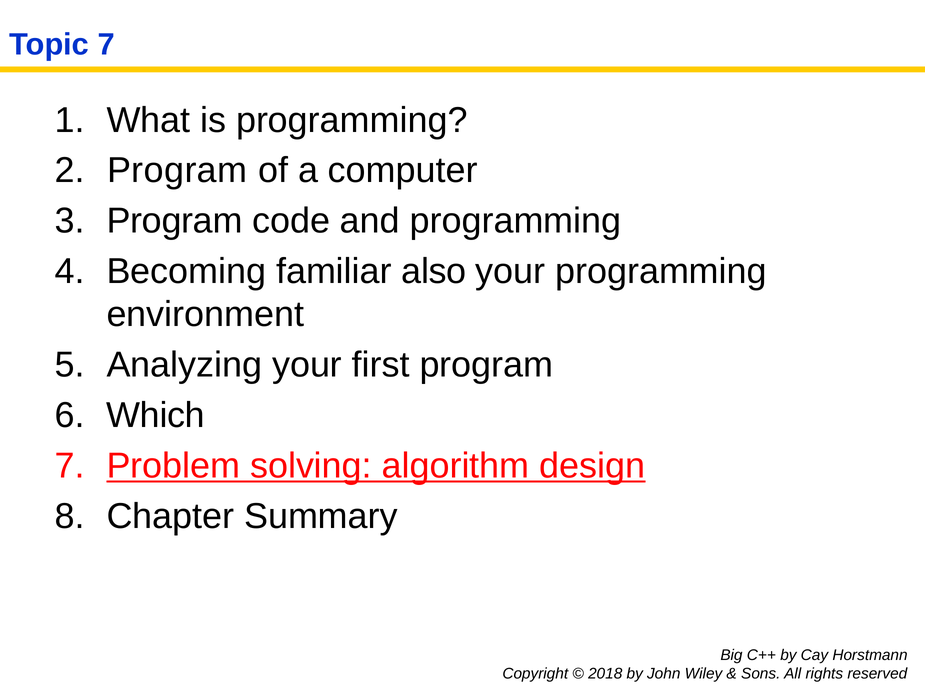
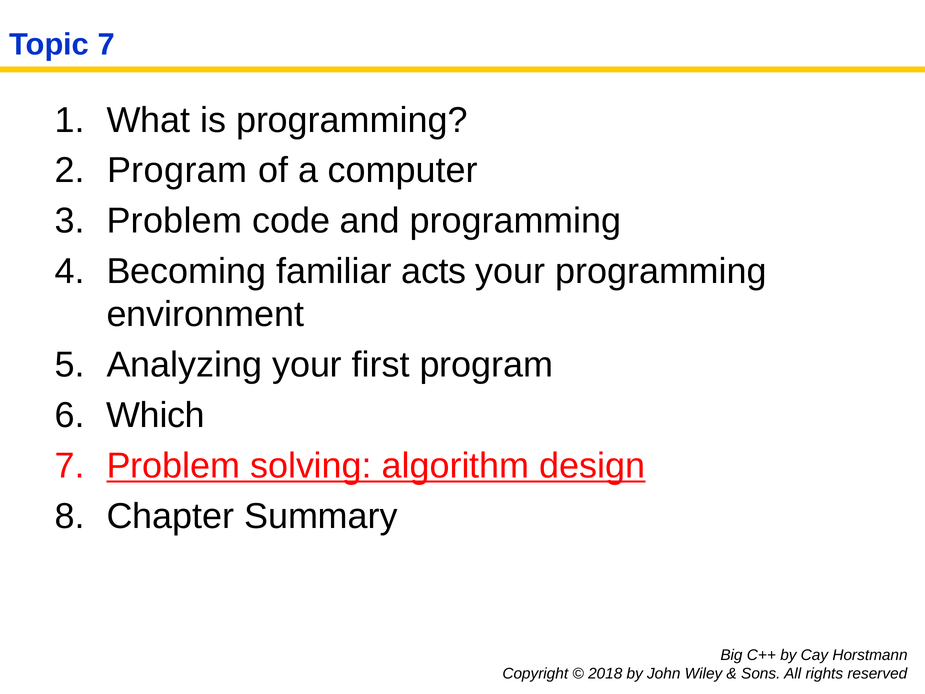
Program at (175, 221): Program -> Problem
also: also -> acts
